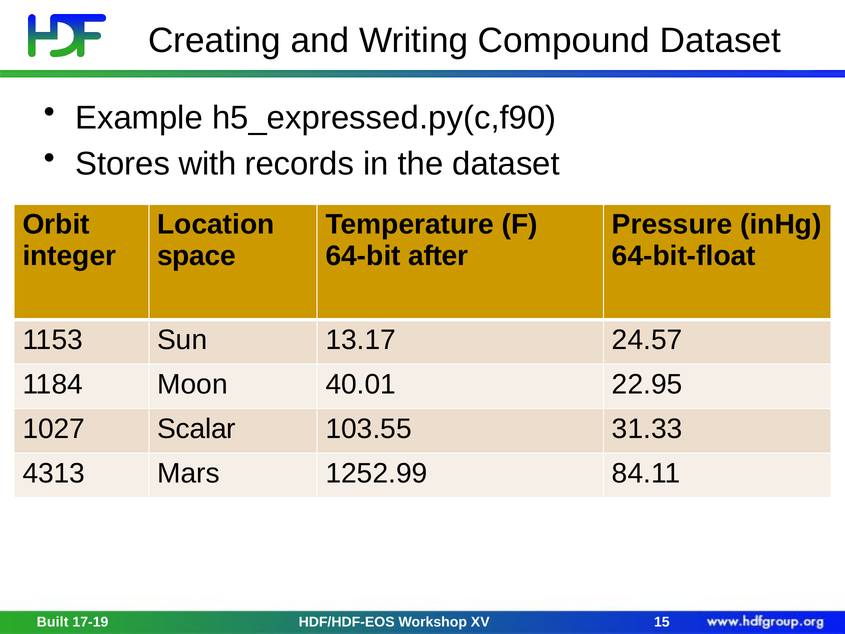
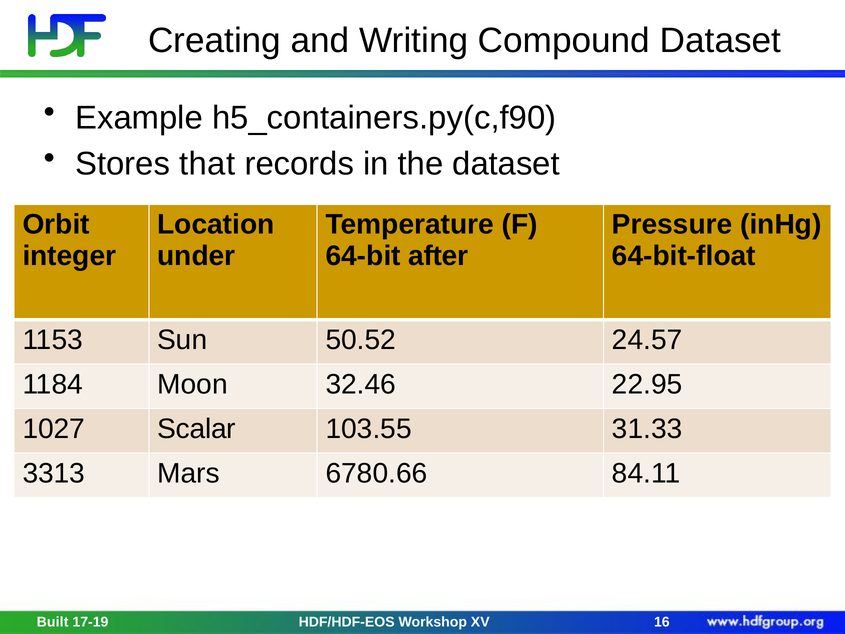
h5_expressed.py(c,f90: h5_expressed.py(c,f90 -> h5_containers.py(c,f90
with: with -> that
space: space -> under
13.17: 13.17 -> 50.52
40.01: 40.01 -> 32.46
4313: 4313 -> 3313
1252.99: 1252.99 -> 6780.66
15: 15 -> 16
